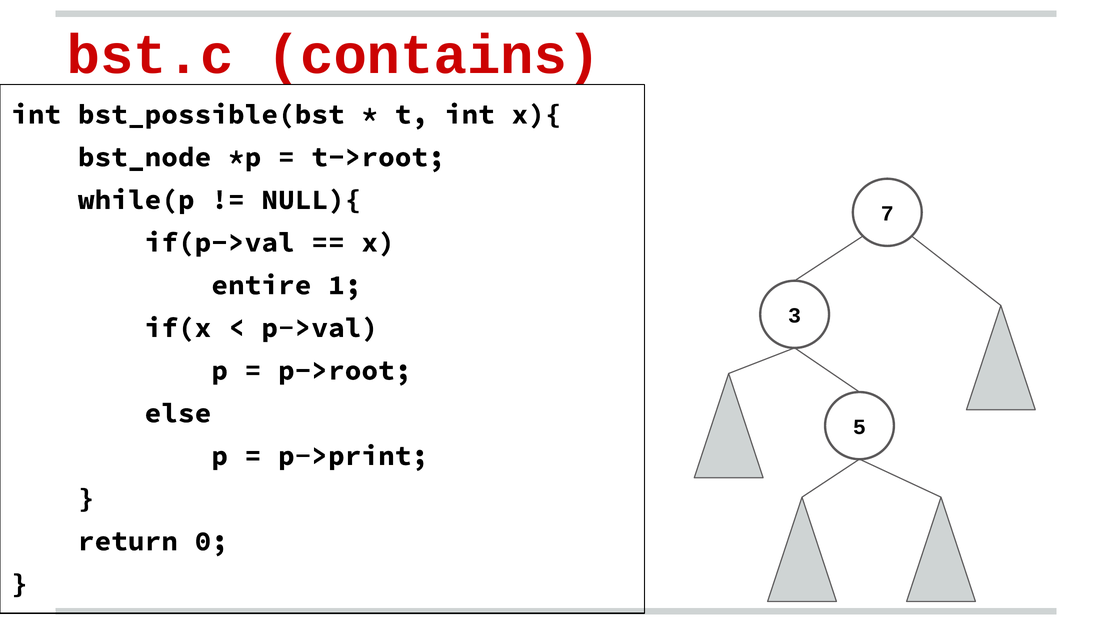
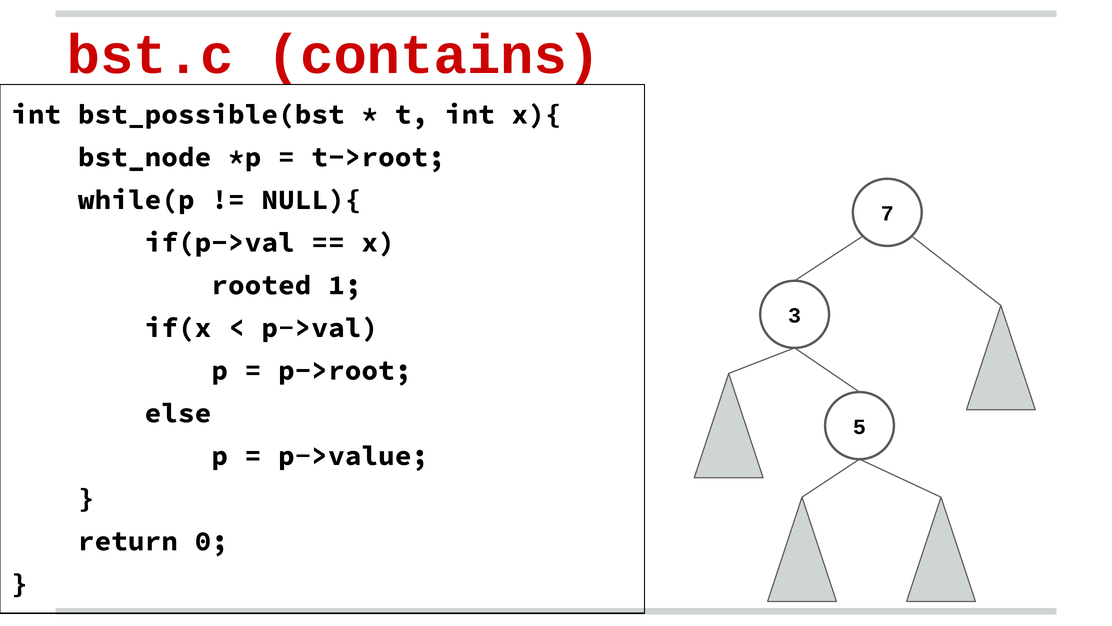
entire: entire -> rooted
p->print: p->print -> p->value
